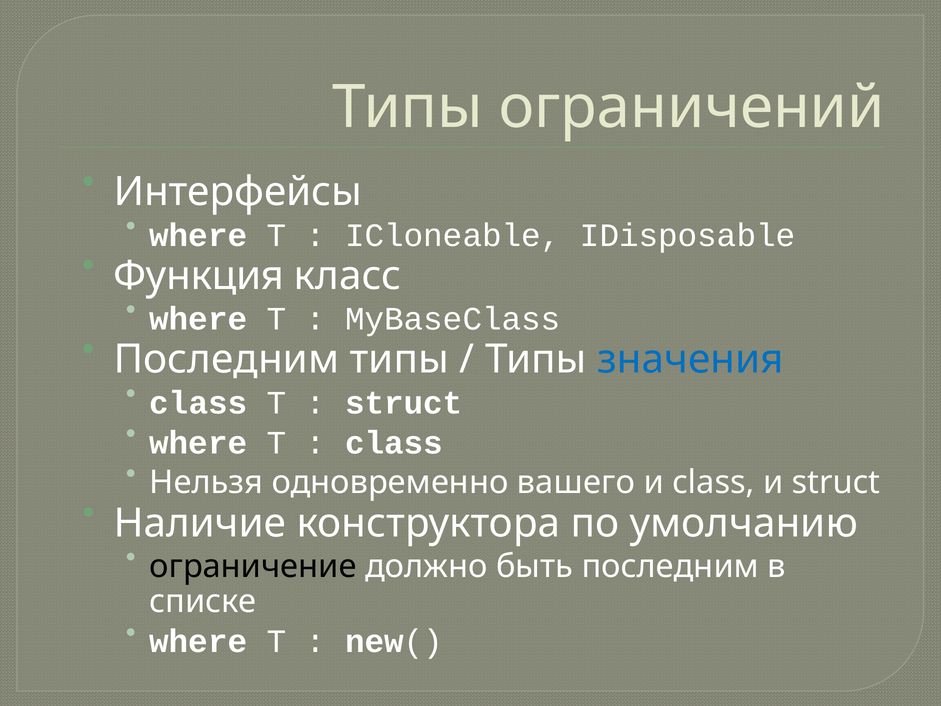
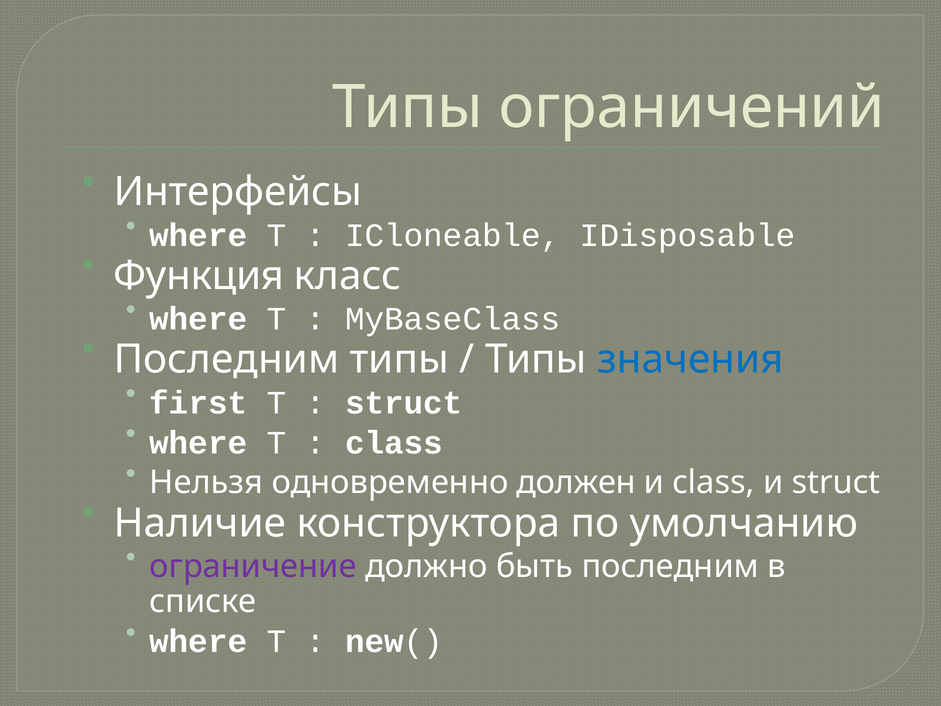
class at (198, 403): class -> first
вашего: вашего -> должен
ограничение colour: black -> purple
